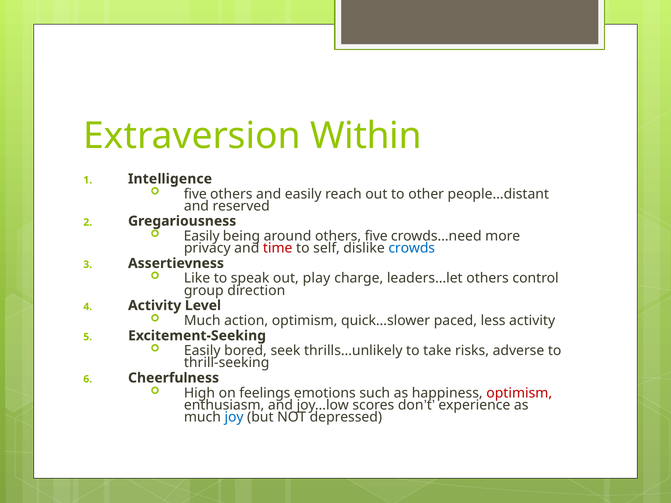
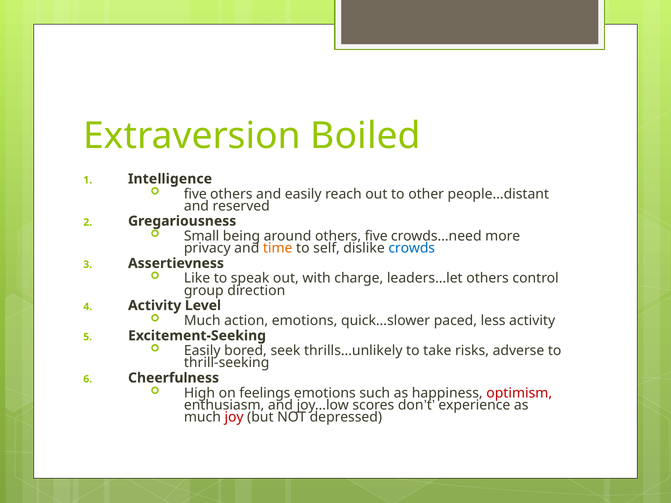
Within: Within -> Boiled
Easily at (202, 236): Easily -> Small
time colour: red -> orange
play: play -> with
action optimism: optimism -> emotions
joy colour: blue -> red
